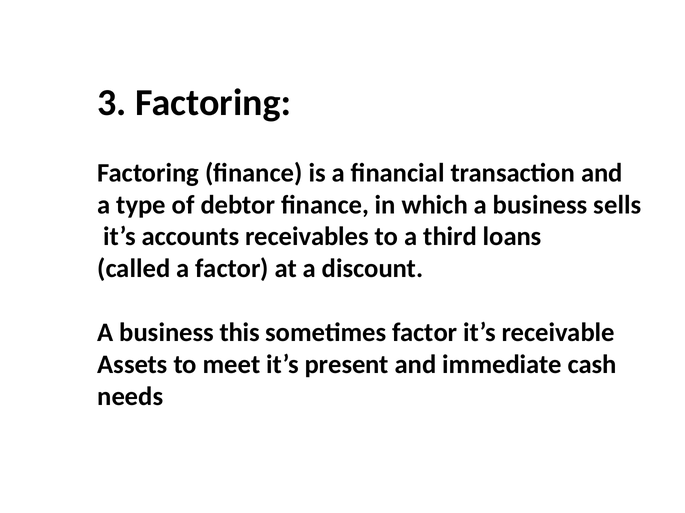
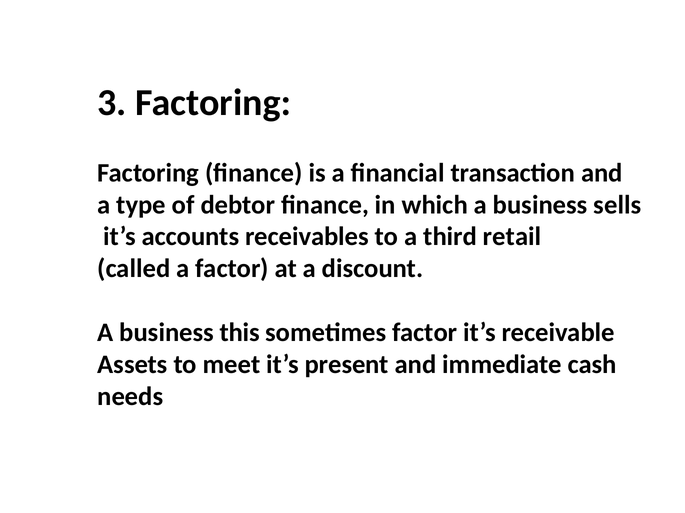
loans: loans -> retail
